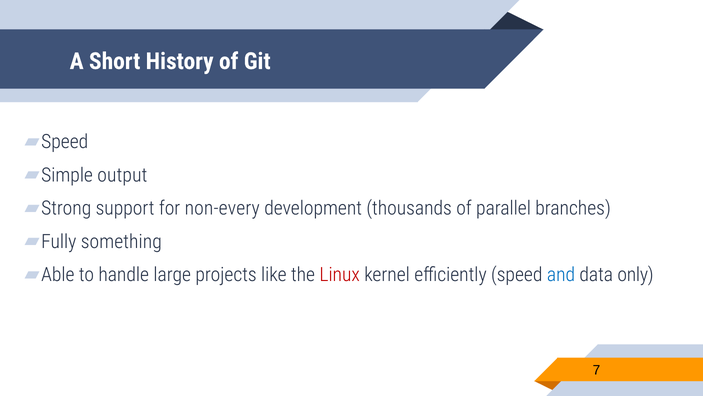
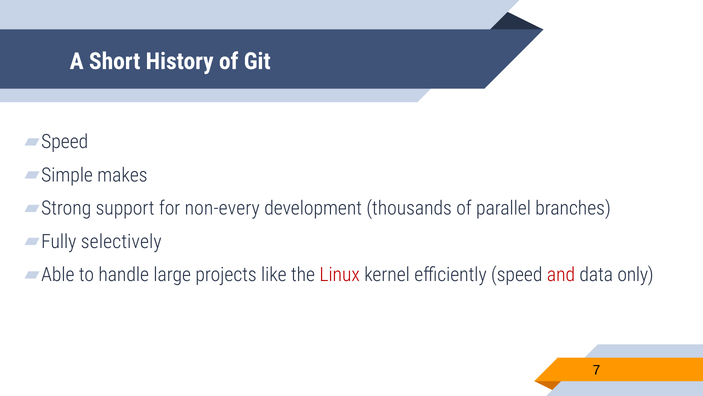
output: output -> makes
something: something -> selectively
and colour: blue -> red
